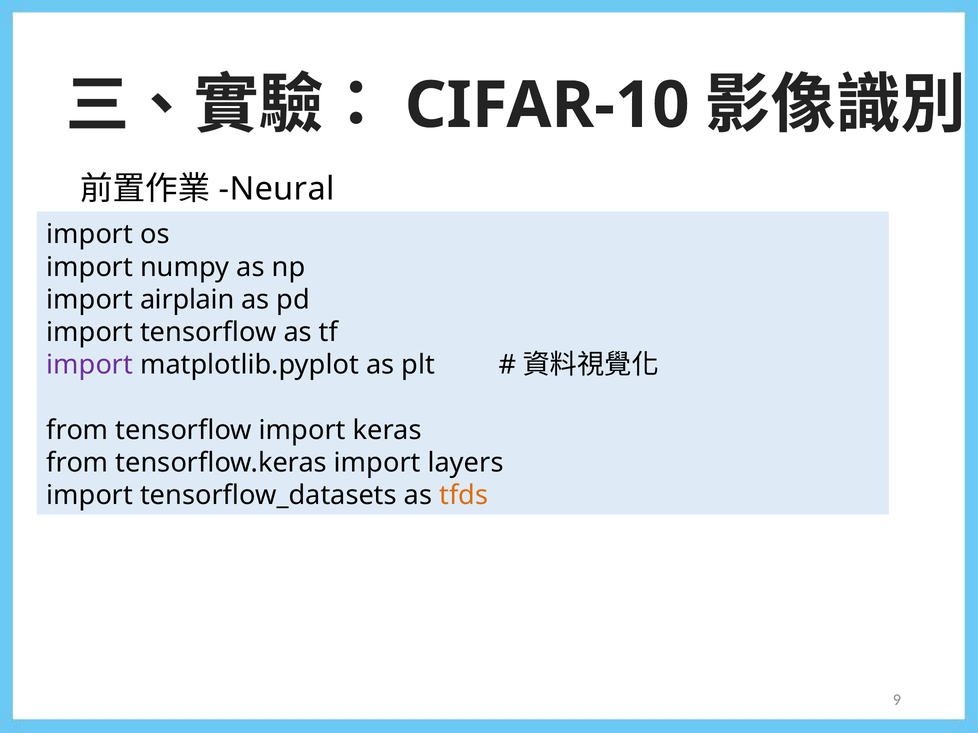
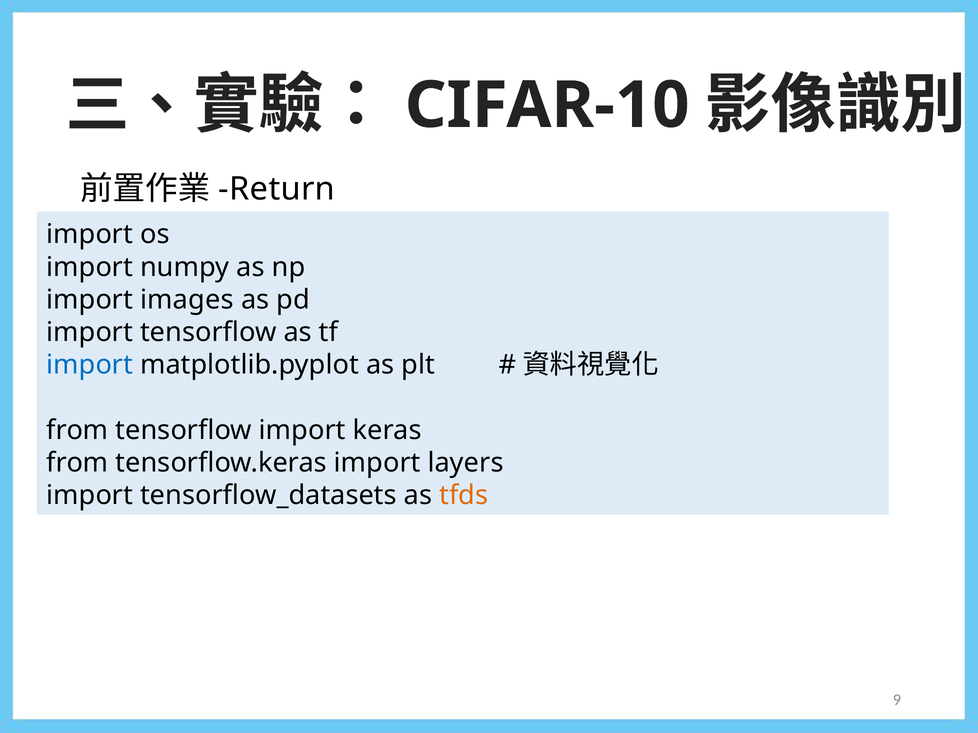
Neural: Neural -> Return
airplain: airplain -> images
import at (90, 365) colour: purple -> blue
